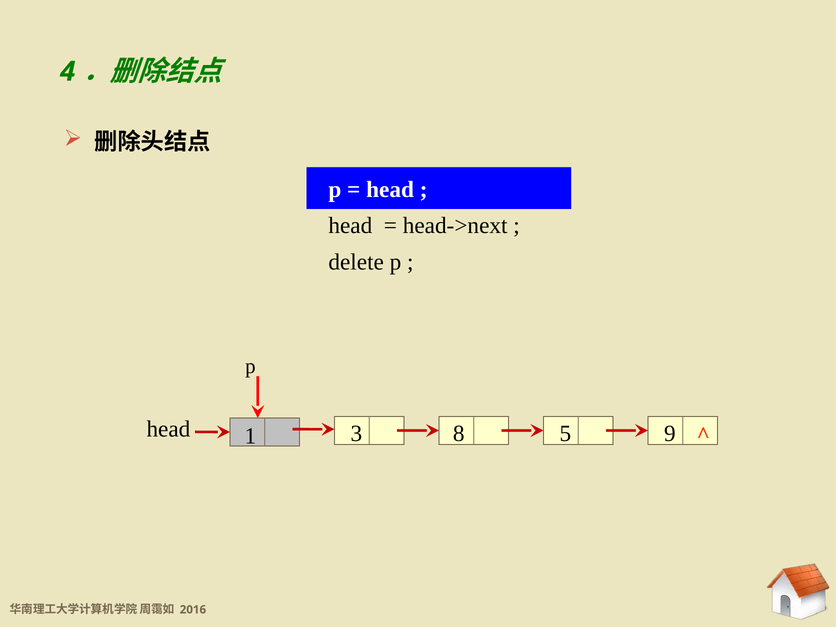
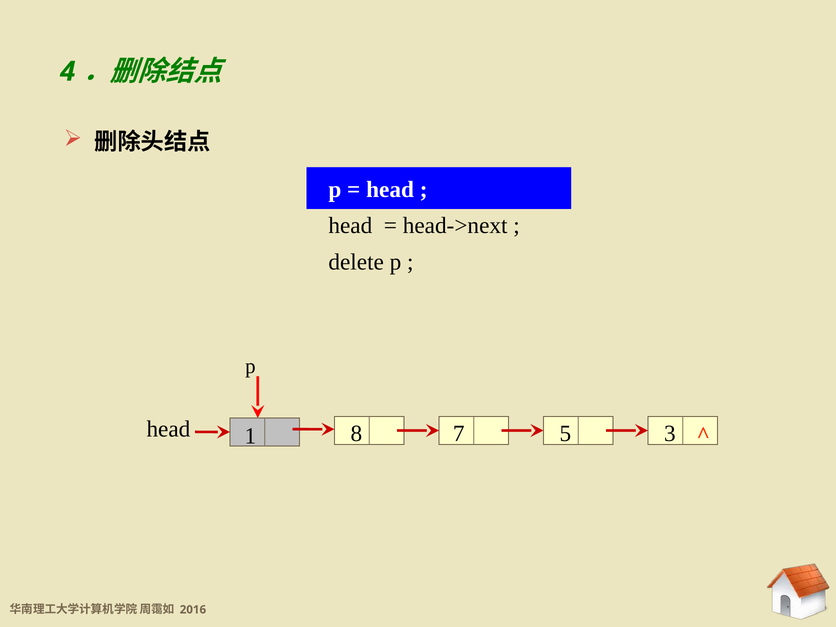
8: 8 -> 7
9: 9 -> 3
3: 3 -> 8
